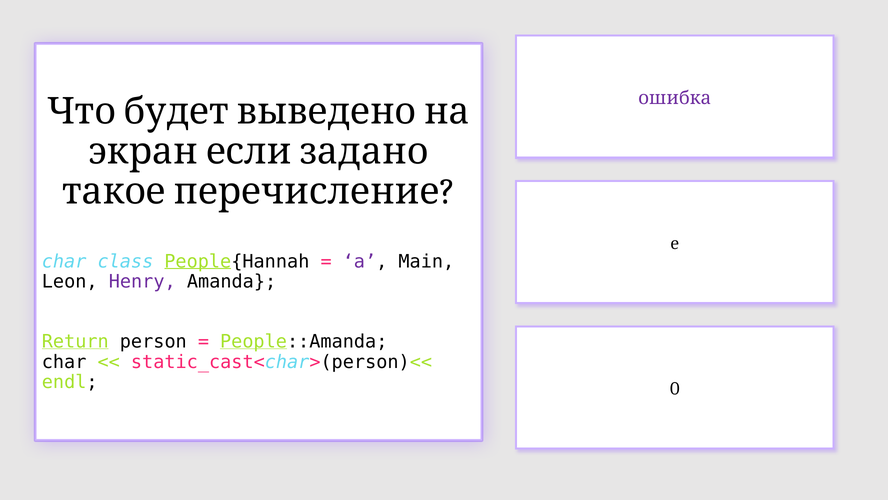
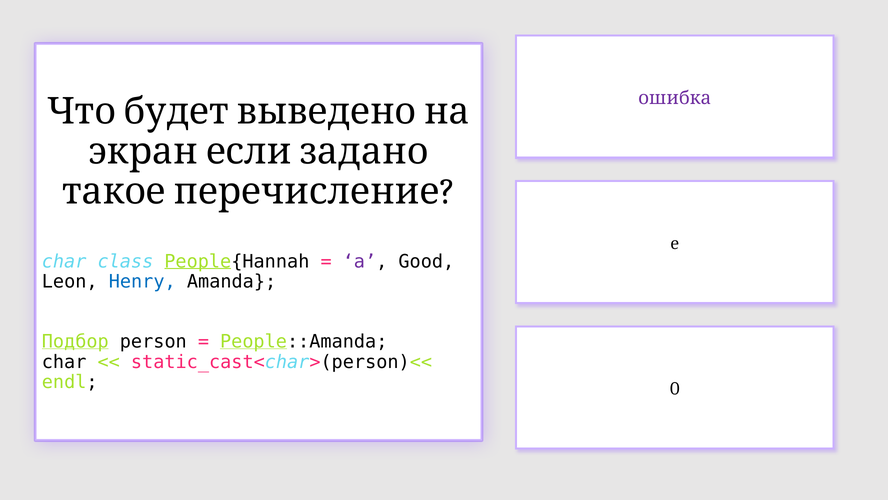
Main: Main -> Good
Henry colour: purple -> blue
Return: Return -> Подбор
